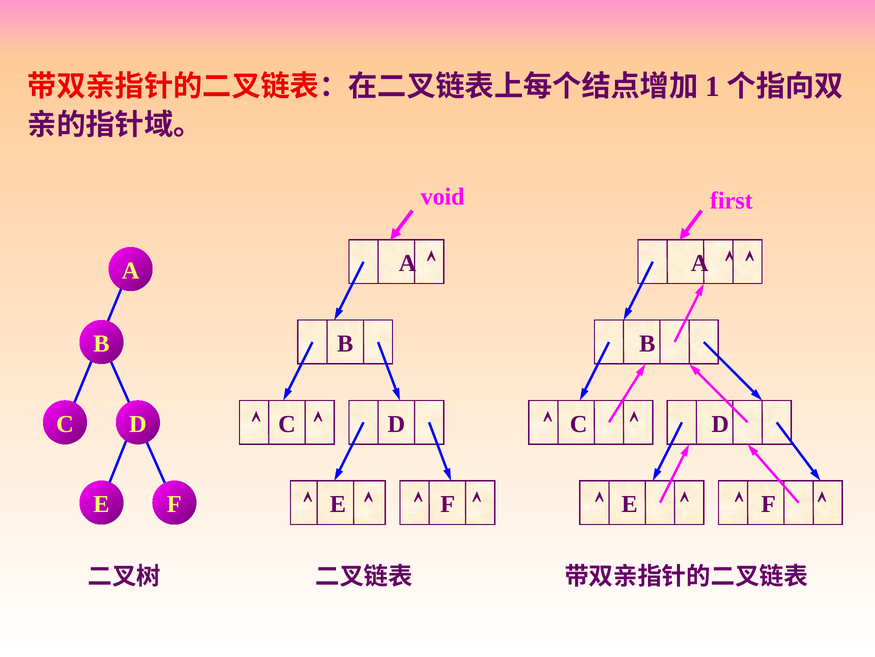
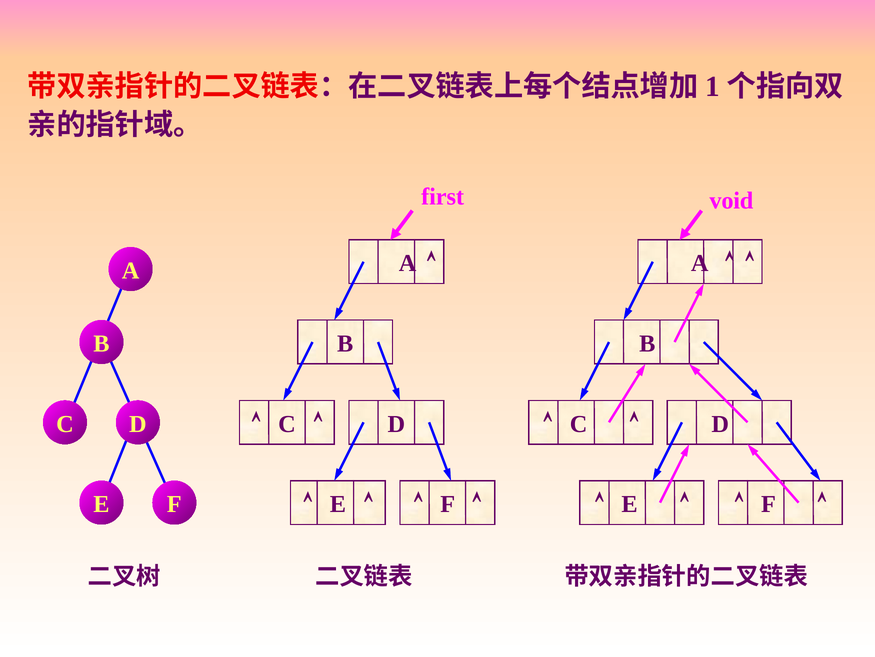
void: void -> first
first: first -> void
